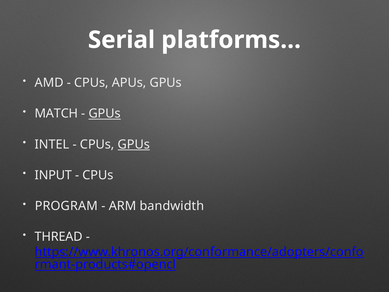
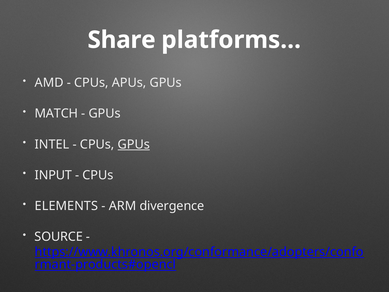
Serial: Serial -> Share
GPUs at (105, 113) underline: present -> none
PROGRAM: PROGRAM -> ELEMENTS
bandwidth: bandwidth -> divergence
THREAD: THREAD -> SOURCE
